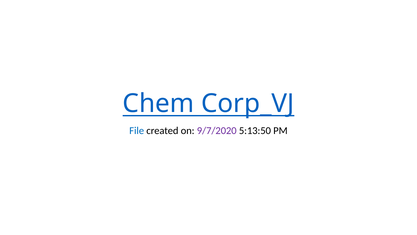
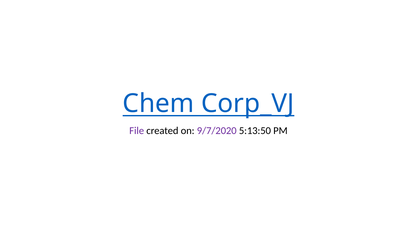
File colour: blue -> purple
